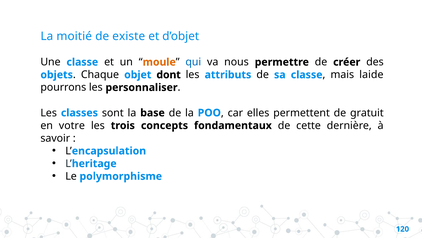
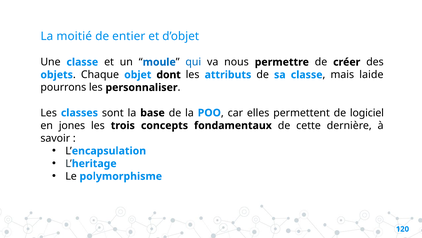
existe: existe -> entier
moule colour: orange -> blue
gratuit: gratuit -> logiciel
votre: votre -> jones
